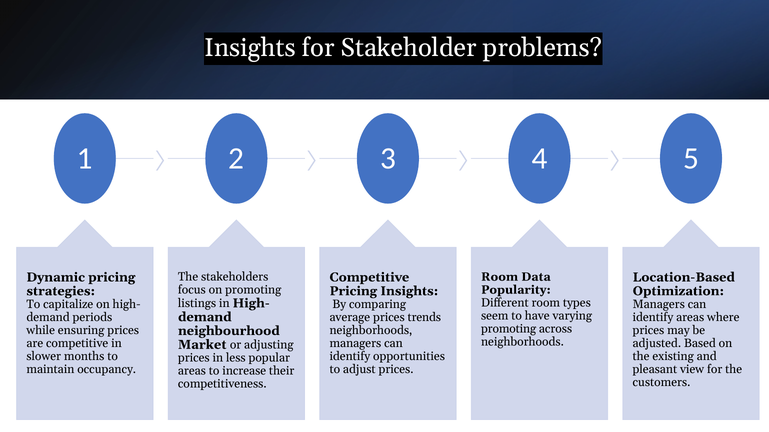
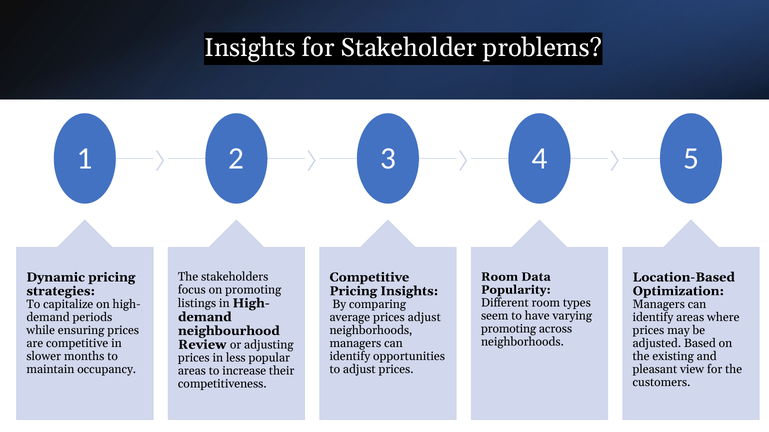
prices trends: trends -> adjust
Market: Market -> Review
